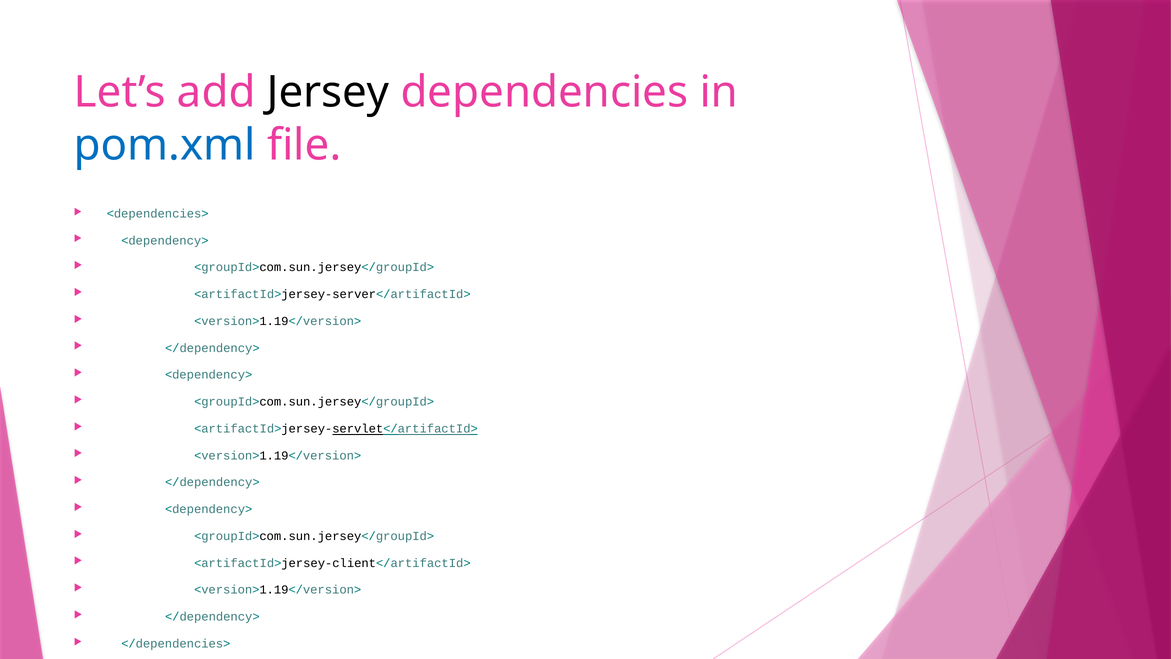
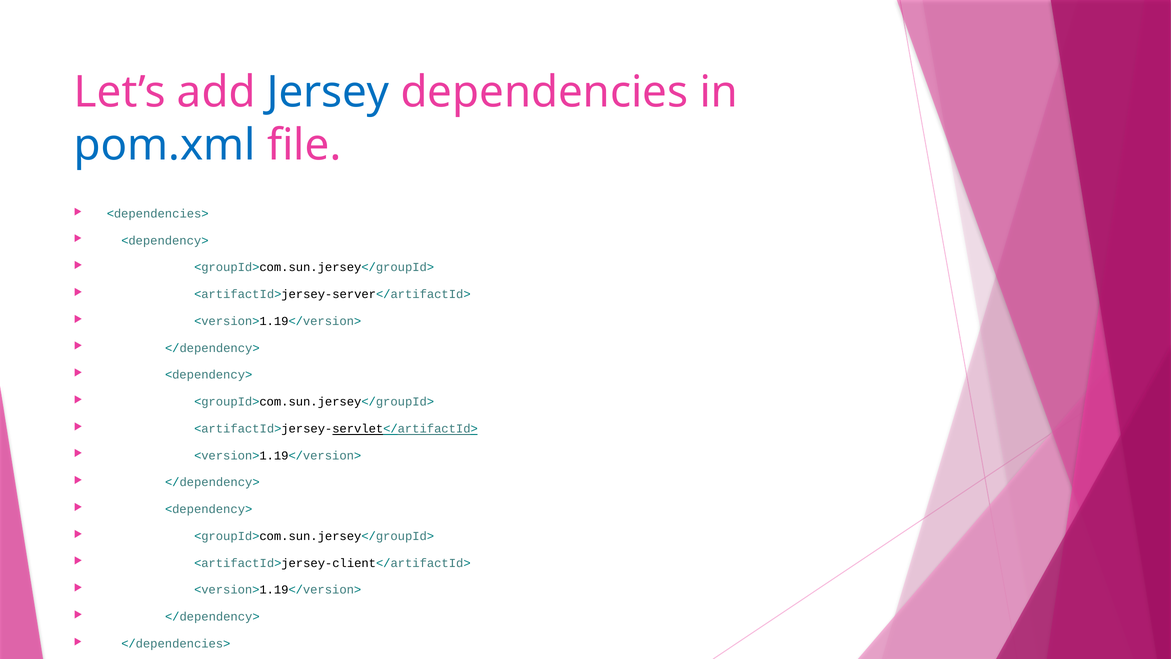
Jersey colour: black -> blue
